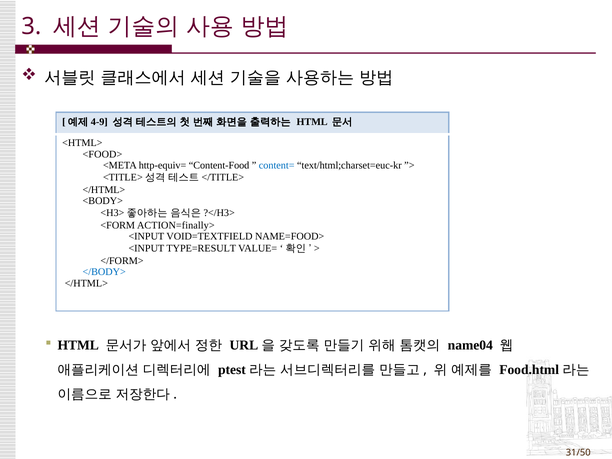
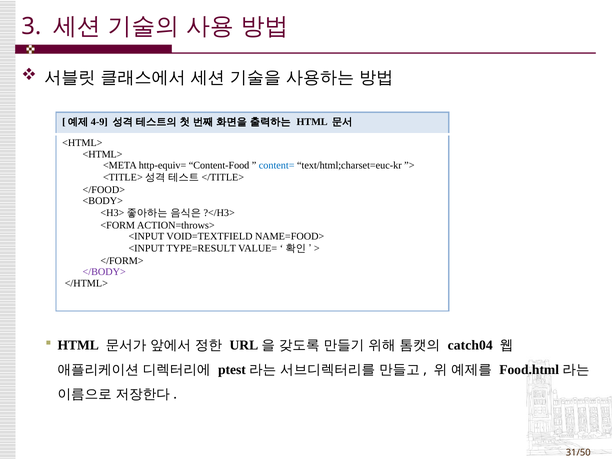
<FOOD> at (102, 154): <FOOD> -> <HTML>
</HTML> at (104, 190): </HTML> -> </FOOD>
ACTION=finally>: ACTION=finally> -> ACTION=throws>
</BODY> colour: blue -> purple
name04: name04 -> catch04
